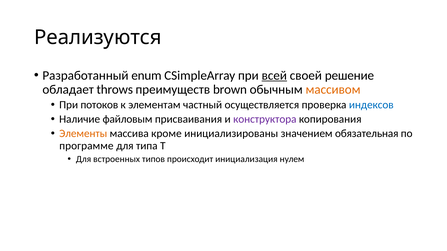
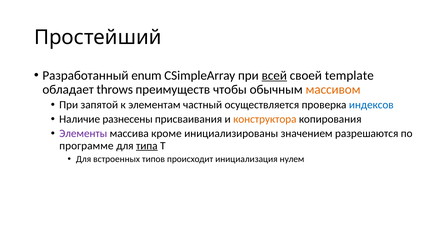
Реализуются: Реализуются -> Простейший
решение: решение -> template
brown: brown -> чтобы
потоков: потоков -> запятой
файловым: файловым -> разнесены
конструктора colour: purple -> orange
Элементы colour: orange -> purple
обязательная: обязательная -> разрешаются
типа underline: none -> present
